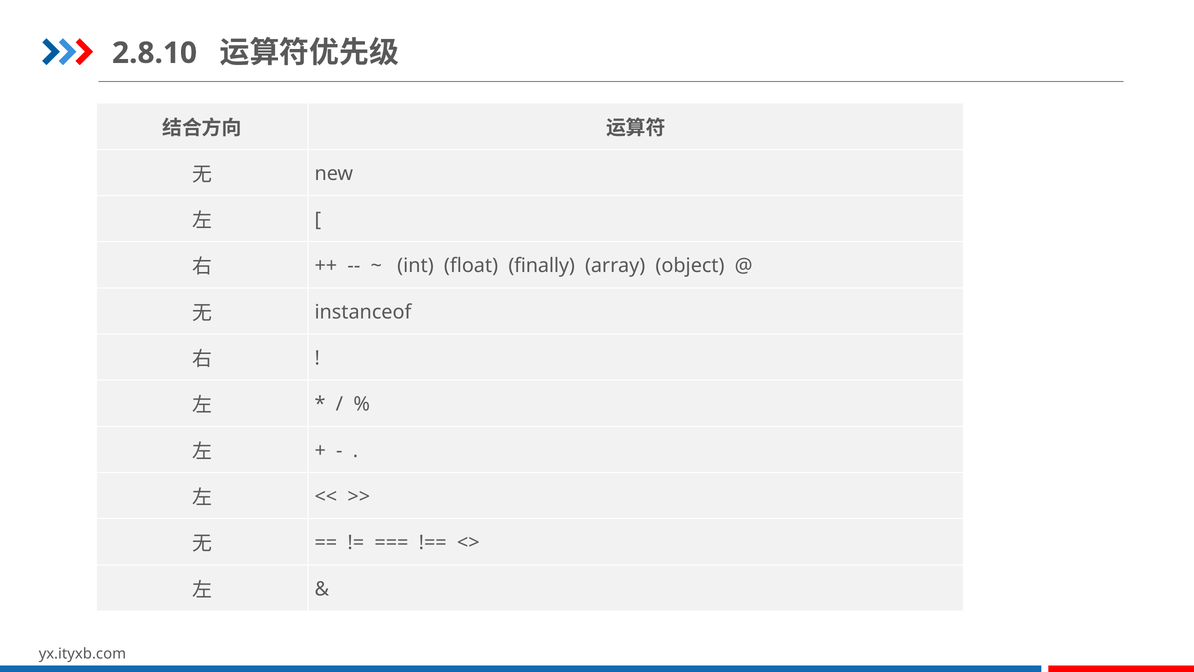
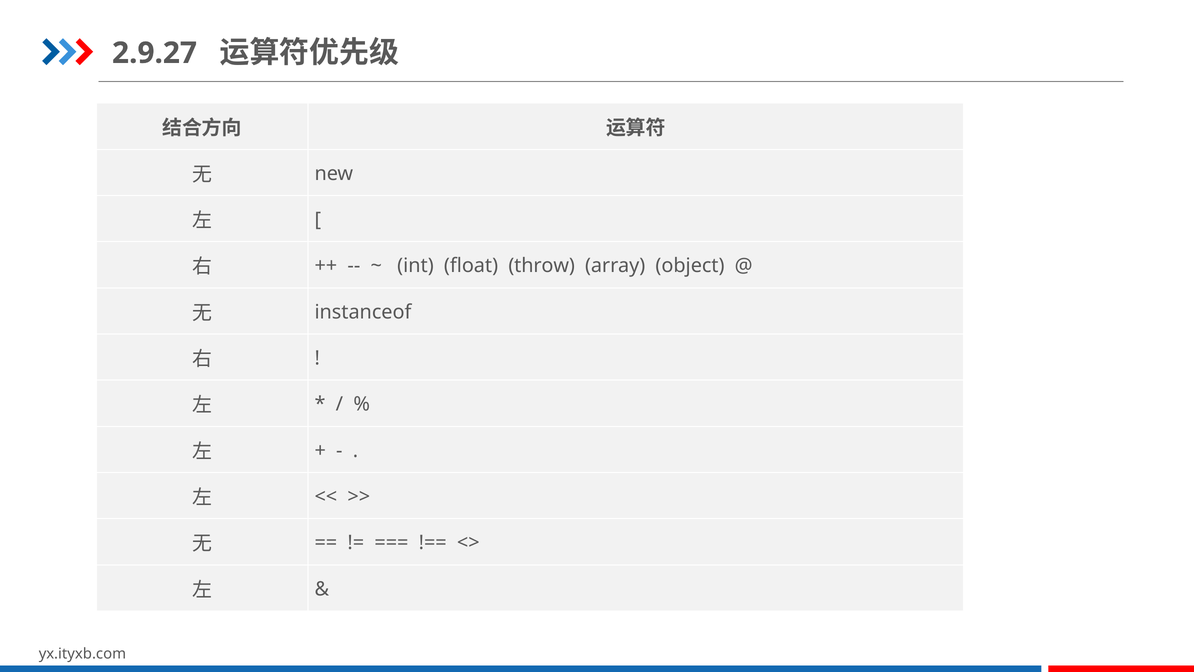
2.8.10: 2.8.10 -> 2.9.27
finally: finally -> throw
